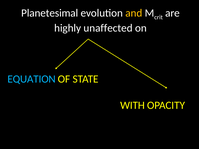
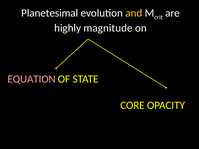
unaffected: unaffected -> magnitude
EQUATION colour: light blue -> pink
WITH: WITH -> CORE
